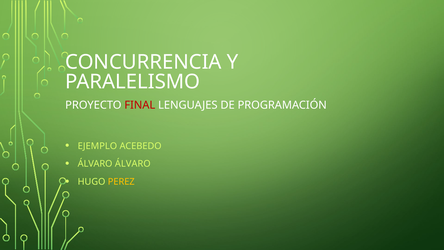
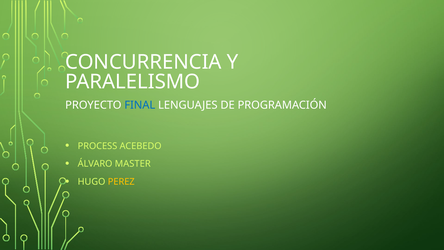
FINAL colour: red -> blue
EJEMPLO: EJEMPLO -> PROCESS
ÁLVARO ÁLVARO: ÁLVARO -> MASTER
